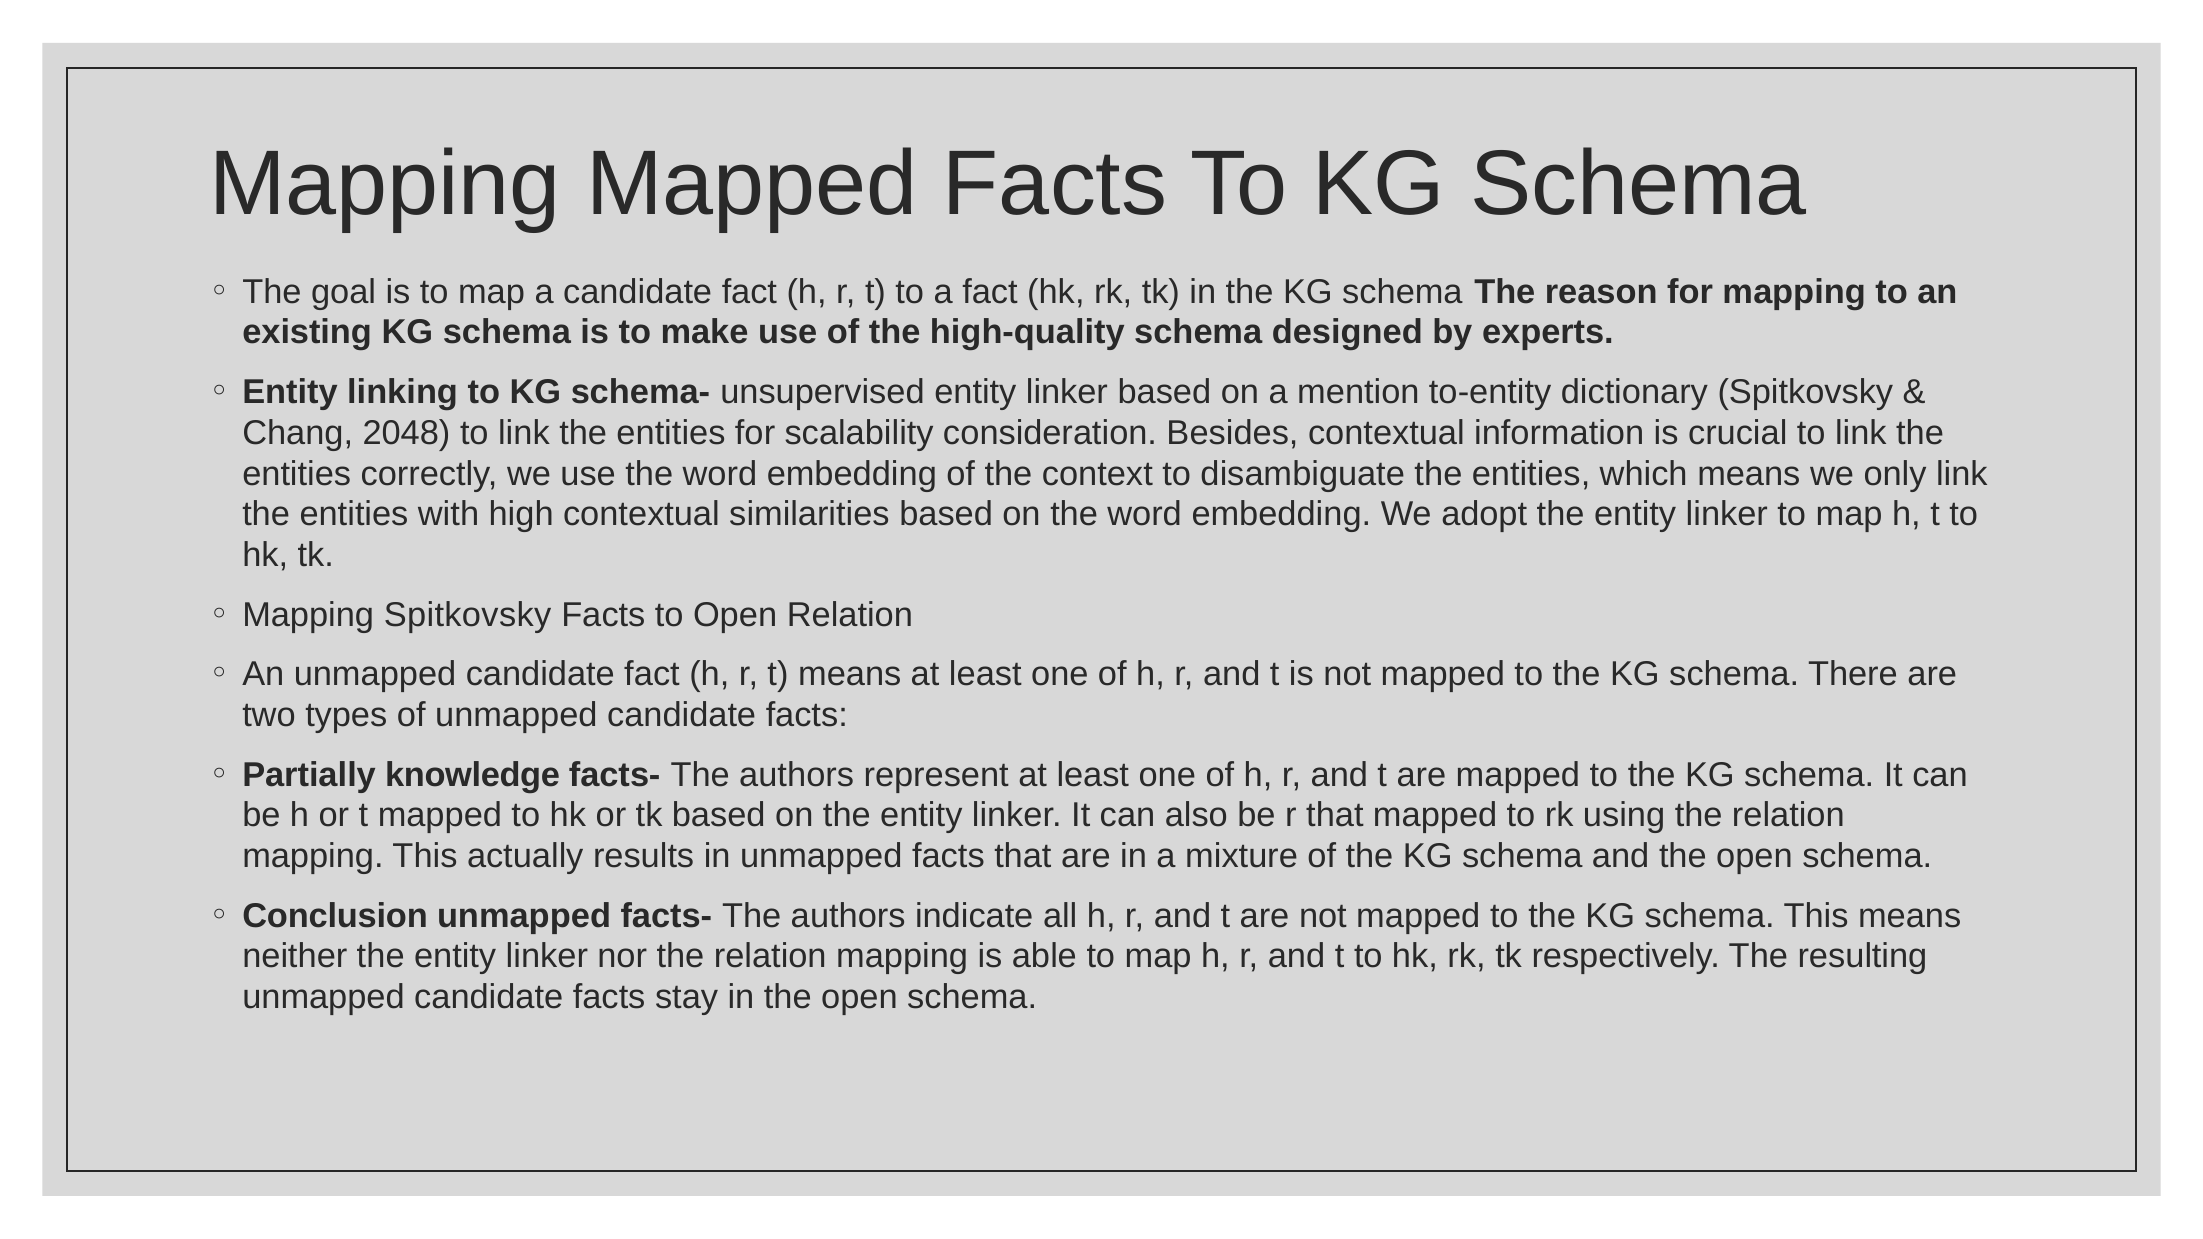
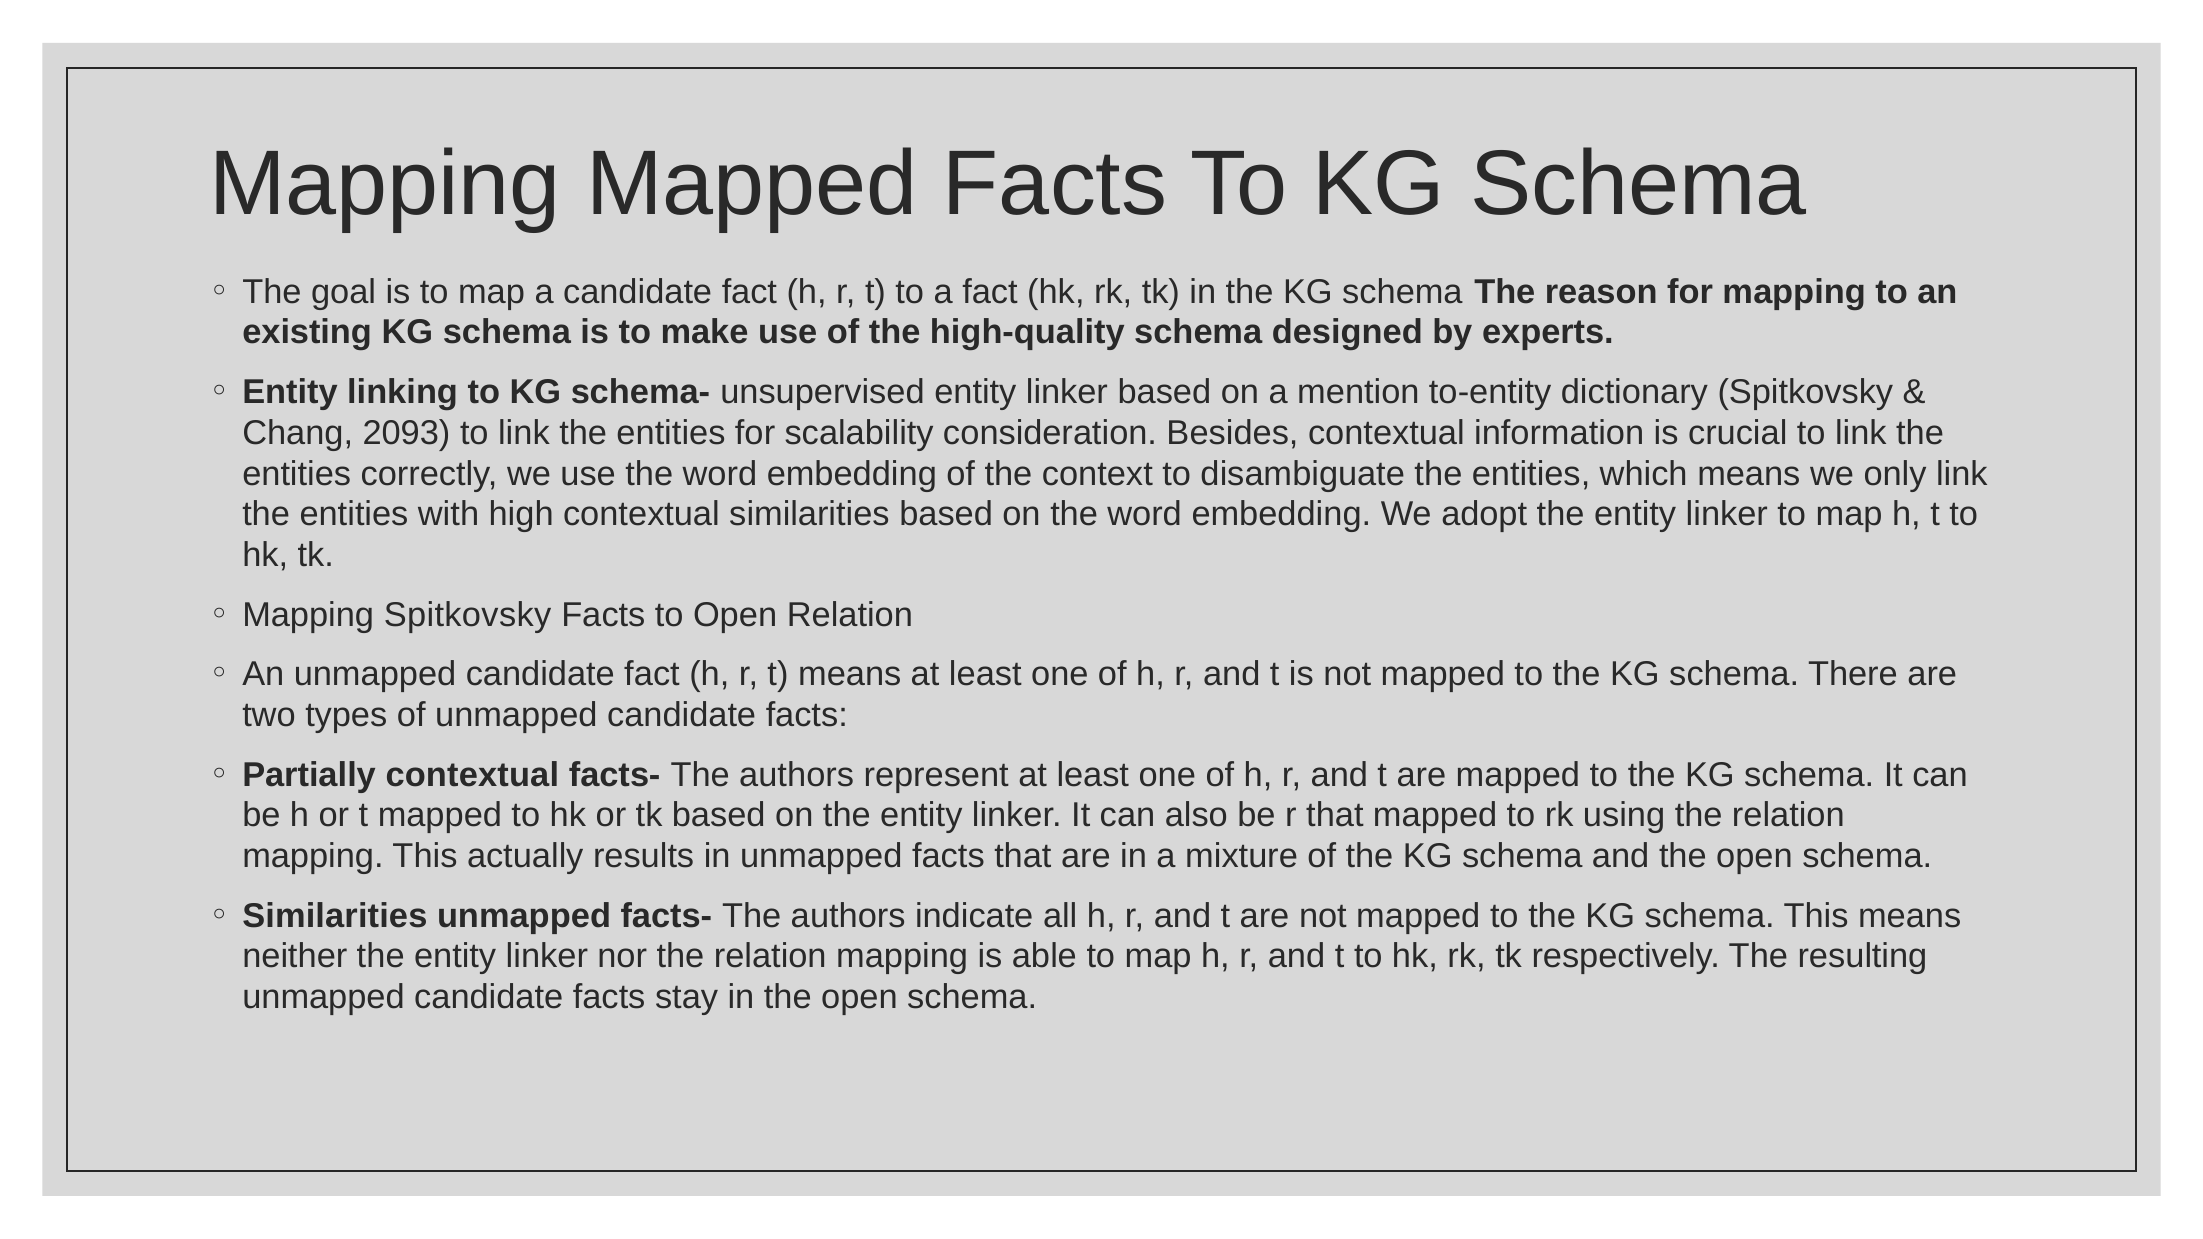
2048: 2048 -> 2093
Partially knowledge: knowledge -> contextual
Conclusion at (335, 916): Conclusion -> Similarities
